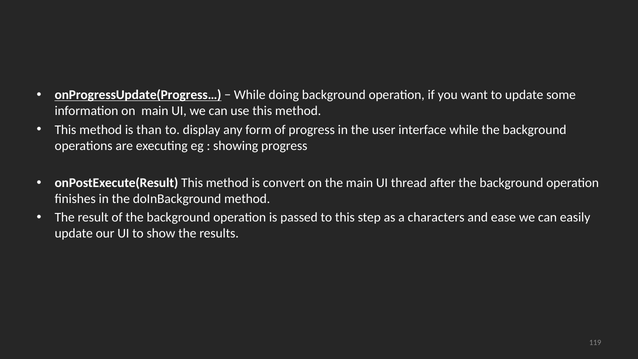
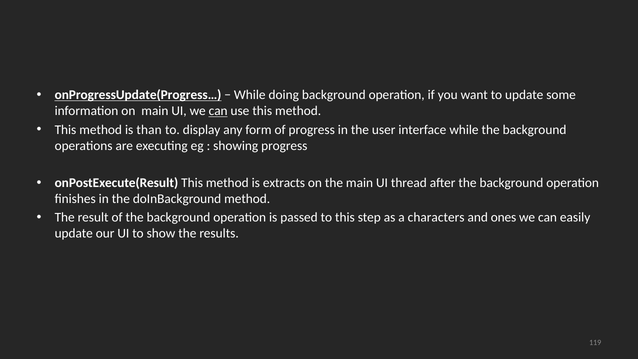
can at (218, 111) underline: none -> present
convert: convert -> extracts
ease: ease -> ones
